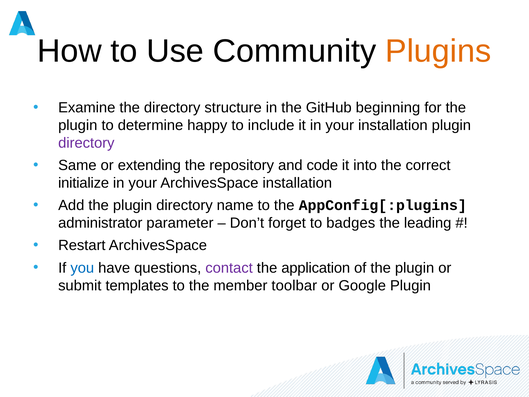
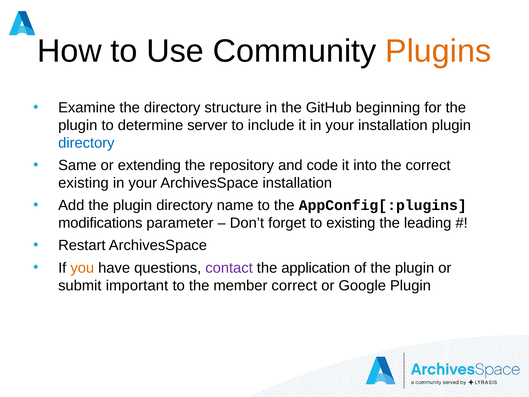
happy: happy -> server
directory at (86, 143) colour: purple -> blue
initialize at (84, 183): initialize -> existing
administrator: administrator -> modifications
to badges: badges -> existing
you colour: blue -> orange
templates: templates -> important
member toolbar: toolbar -> correct
